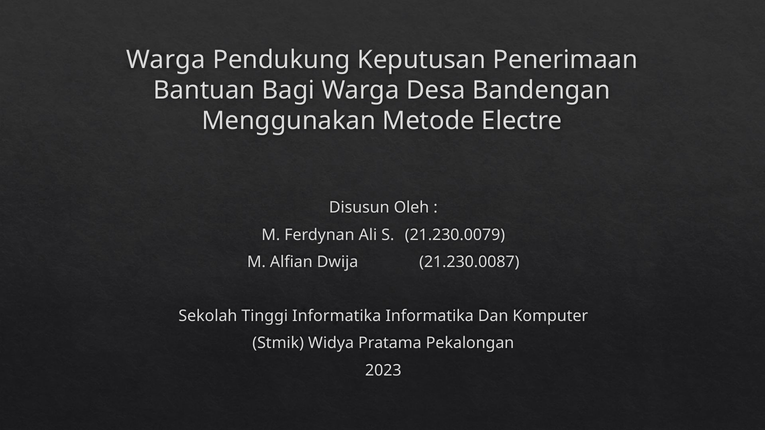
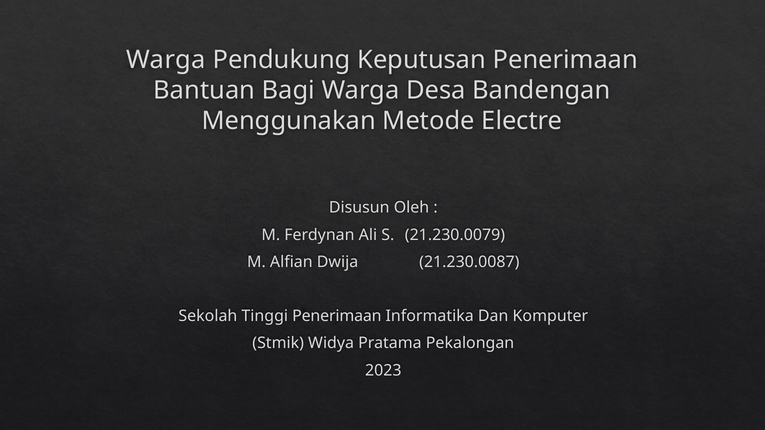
Tinggi Informatika: Informatika -> Penerimaan
